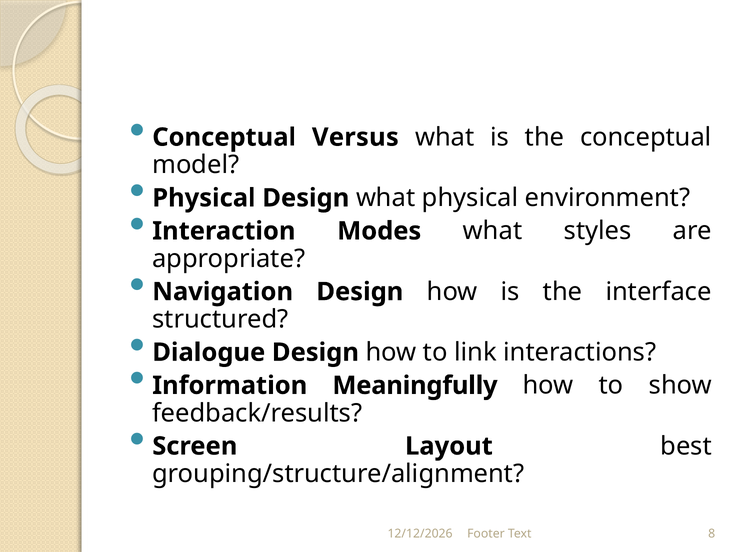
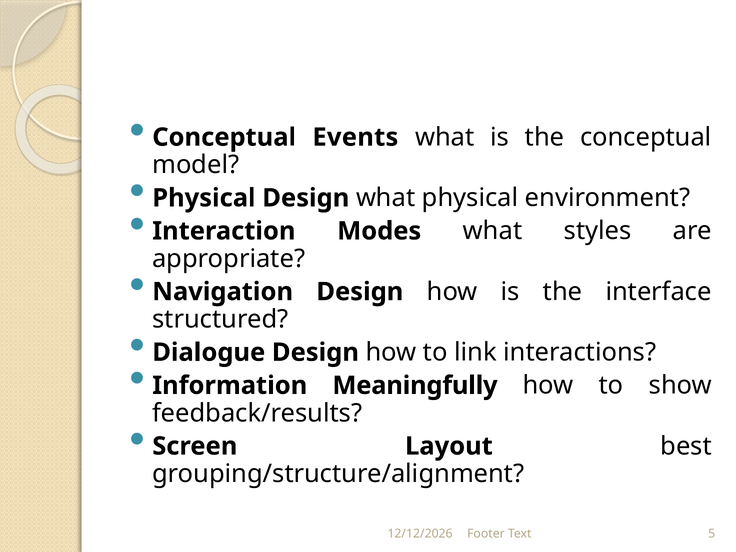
Versus: Versus -> Events
8: 8 -> 5
